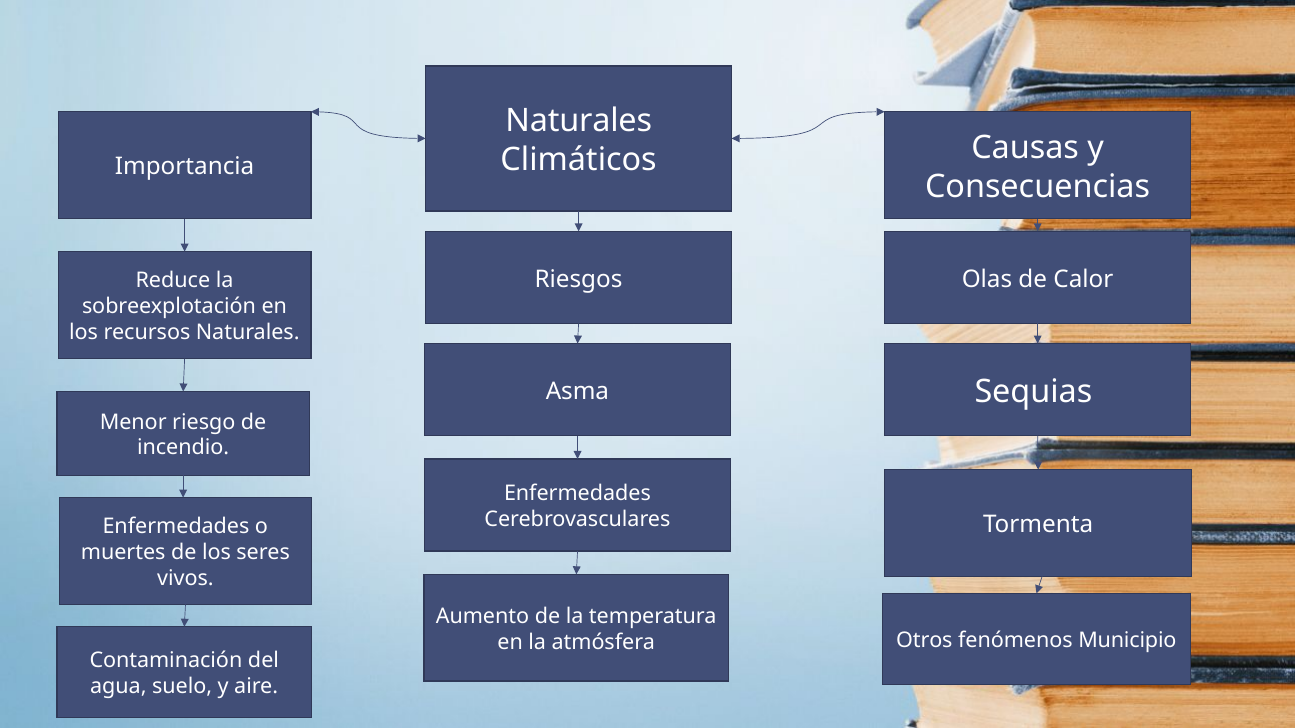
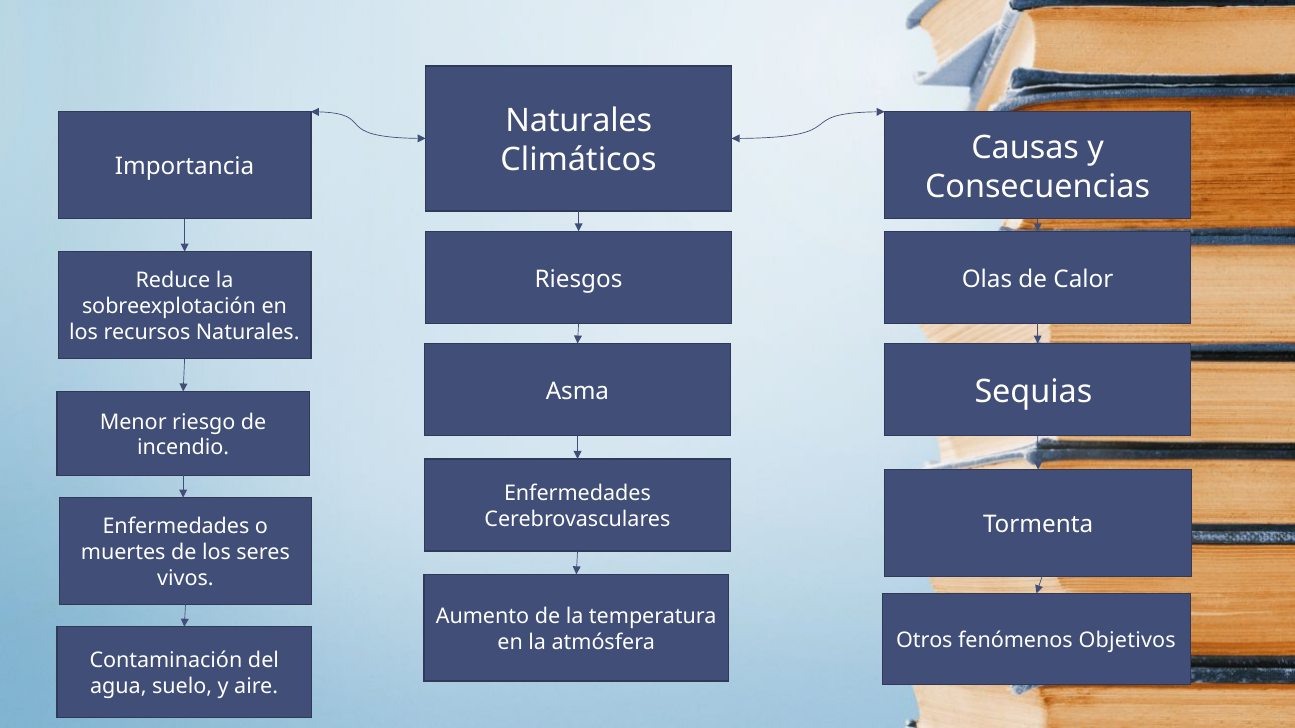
Municipio: Municipio -> Objetivos
